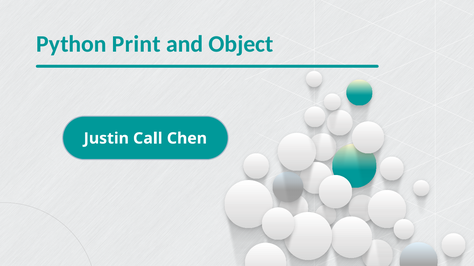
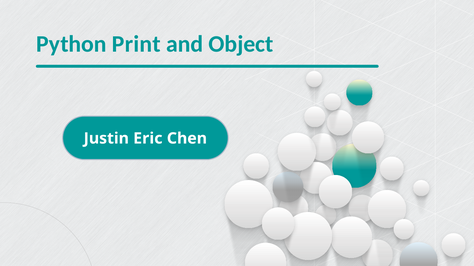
Call: Call -> Eric
